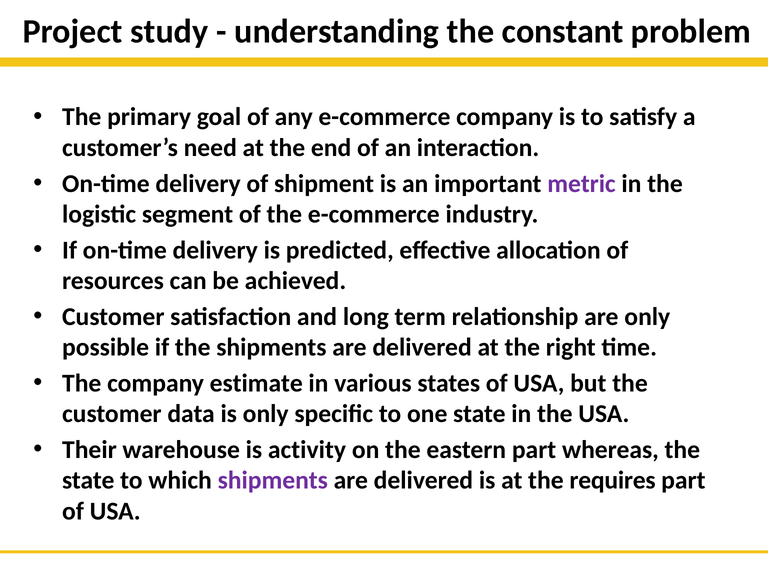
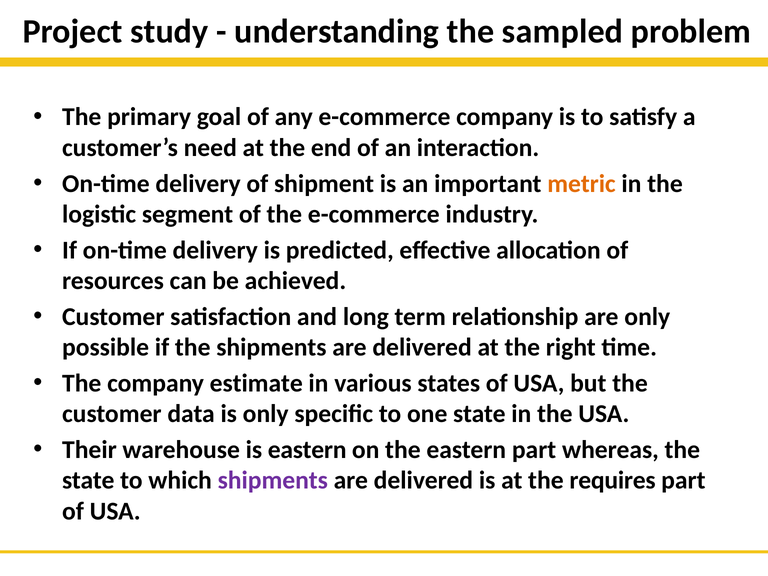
constant: constant -> sampled
metric colour: purple -> orange
is activity: activity -> eastern
